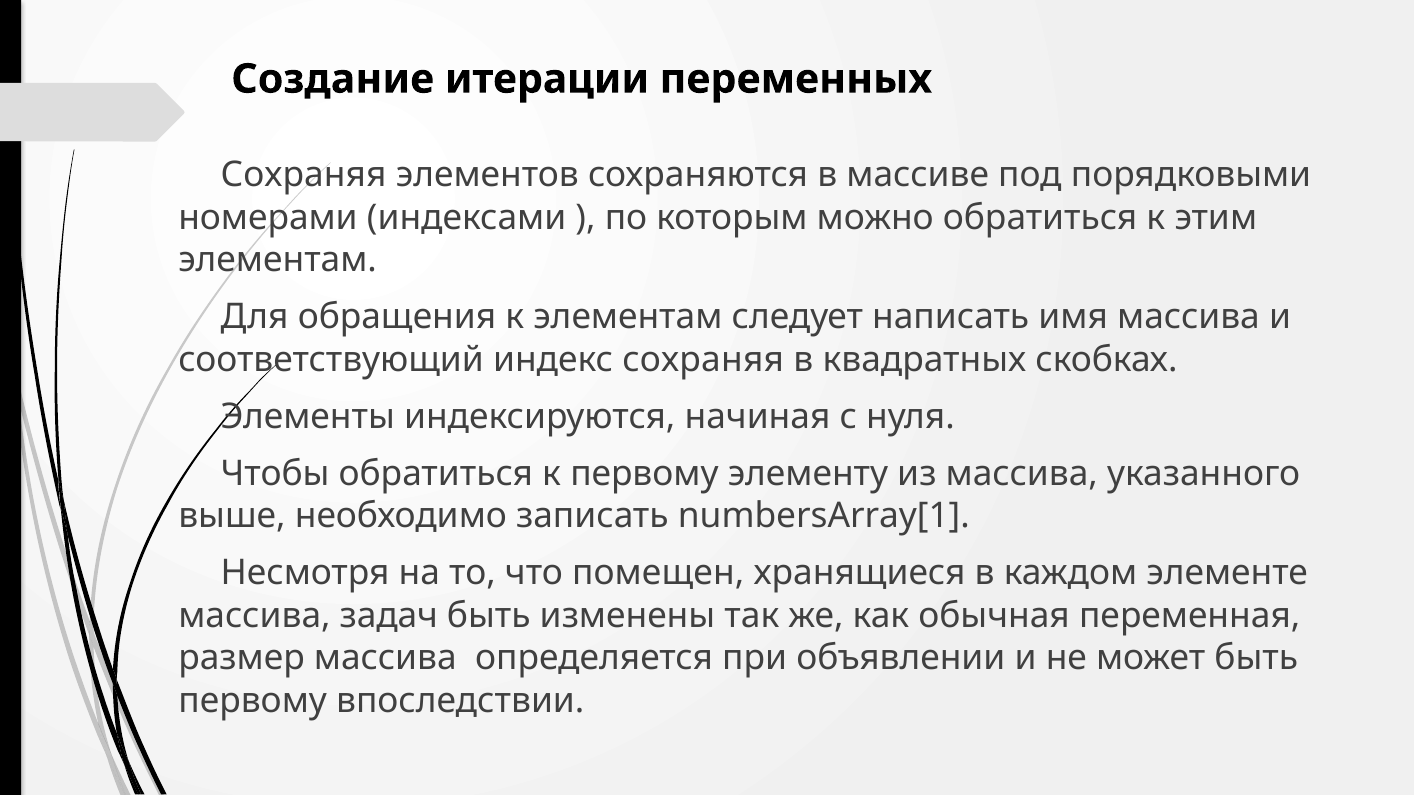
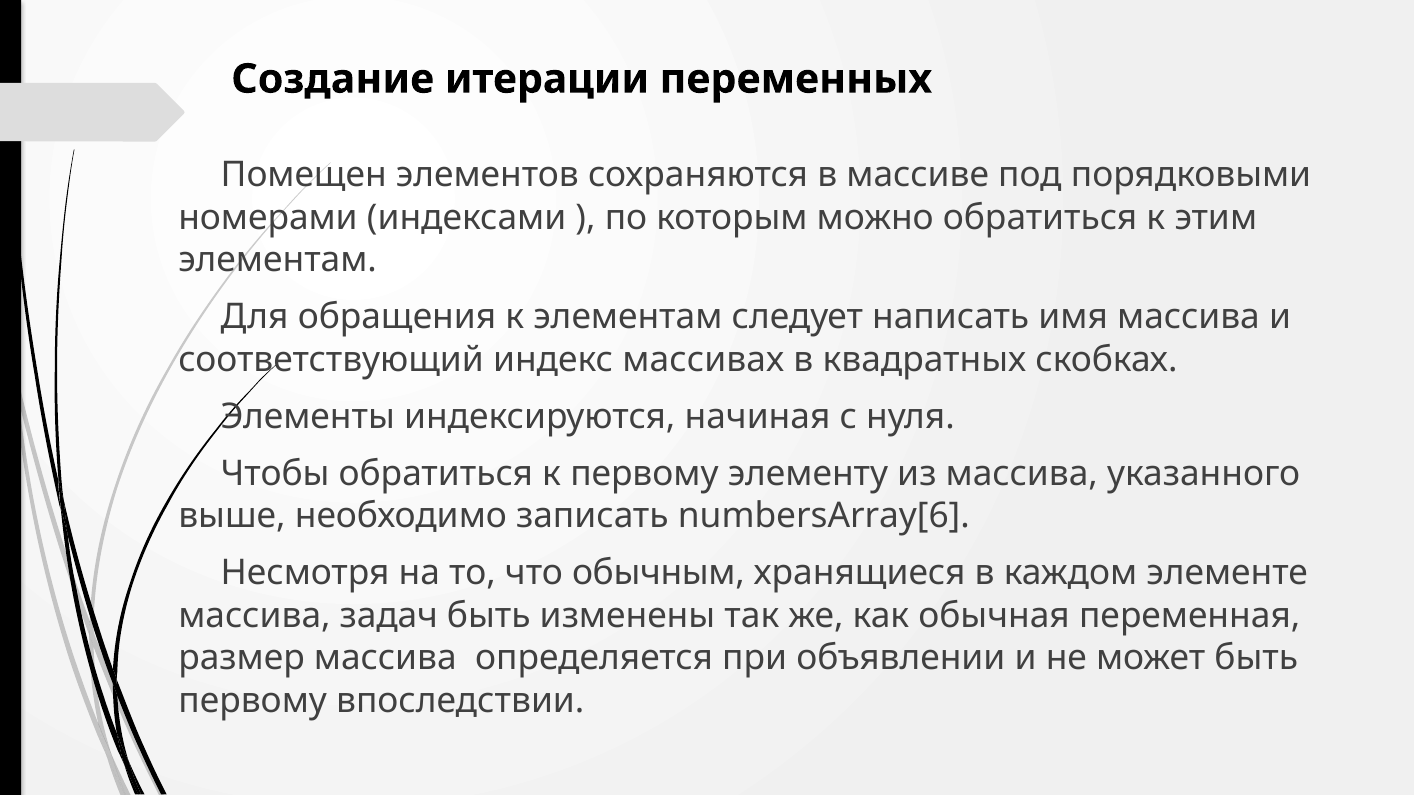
Сохраняя at (304, 175): Сохраняя -> Помещен
индекс сохраняя: сохраняя -> массивах
numbersArray[1: numbersArray[1 -> numbersArray[6
помещен: помещен -> обычным
